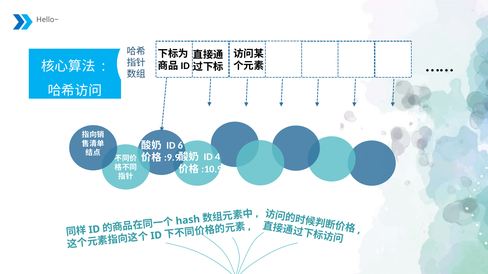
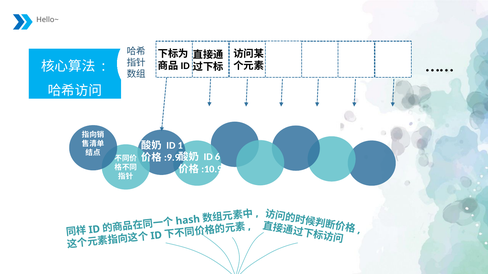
6: 6 -> 1
4: 4 -> 6
